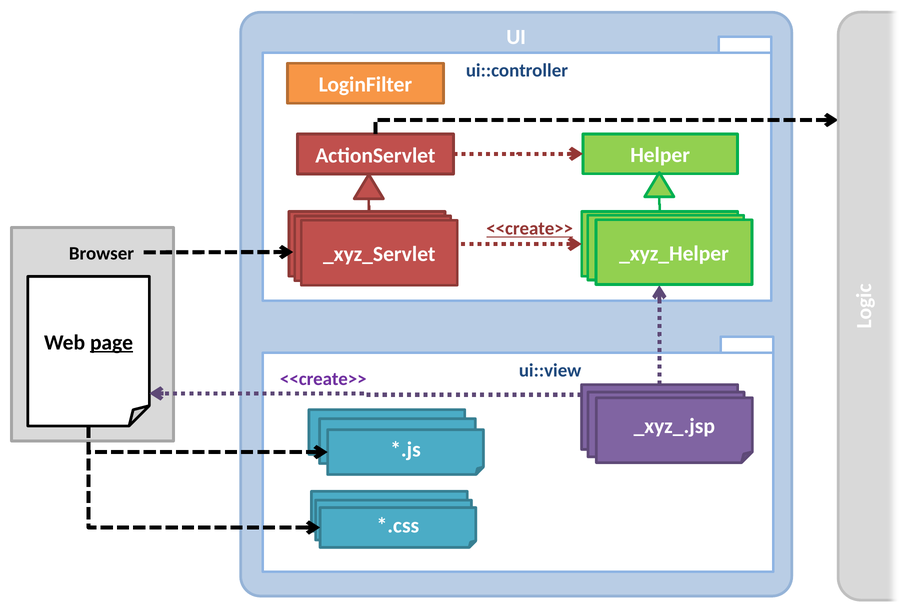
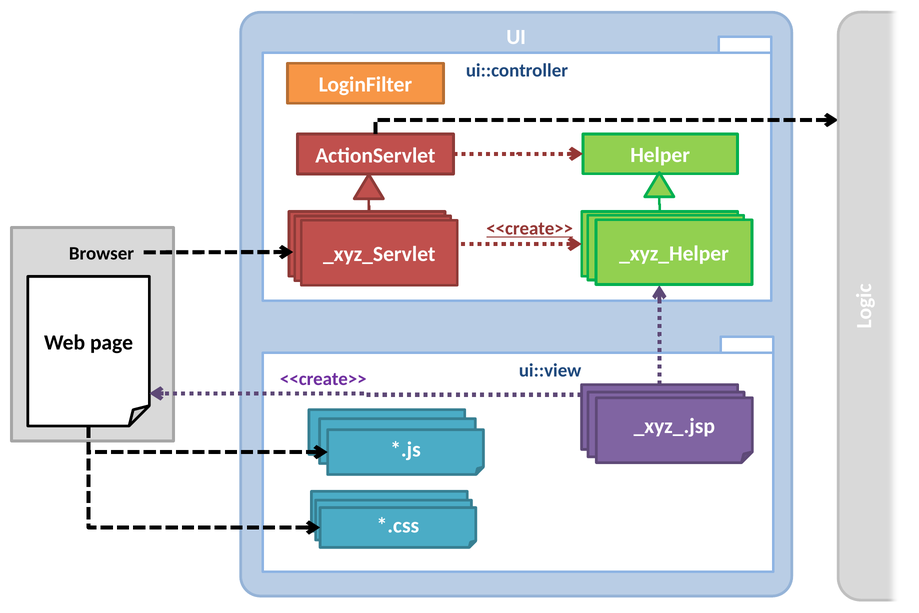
page underline: present -> none
